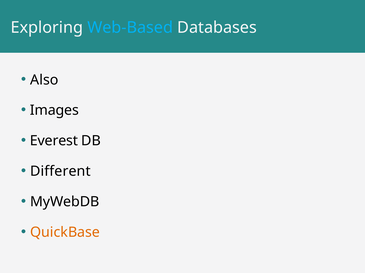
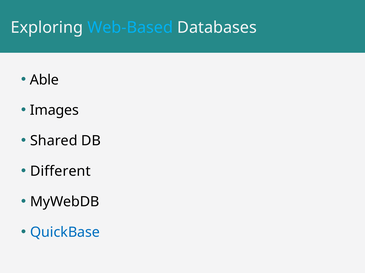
Also: Also -> Able
Everest: Everest -> Shared
QuickBase colour: orange -> blue
